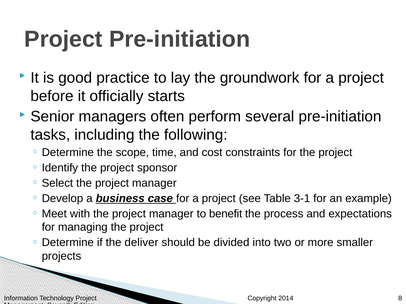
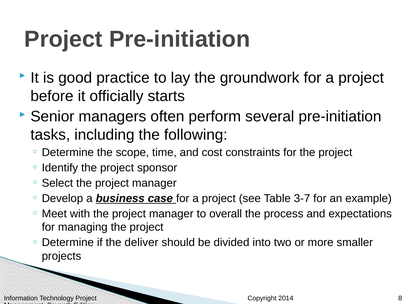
3-1: 3-1 -> 3-7
benefit: benefit -> overall
